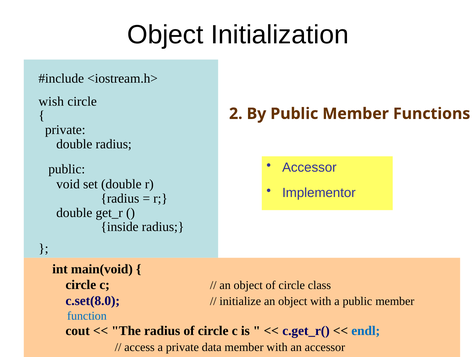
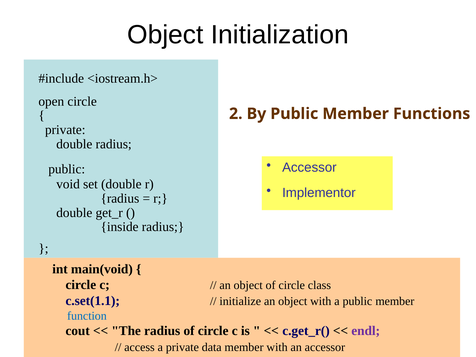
wish: wish -> open
c.set(8.0: c.set(8.0 -> c.set(1.1
endl colour: blue -> purple
